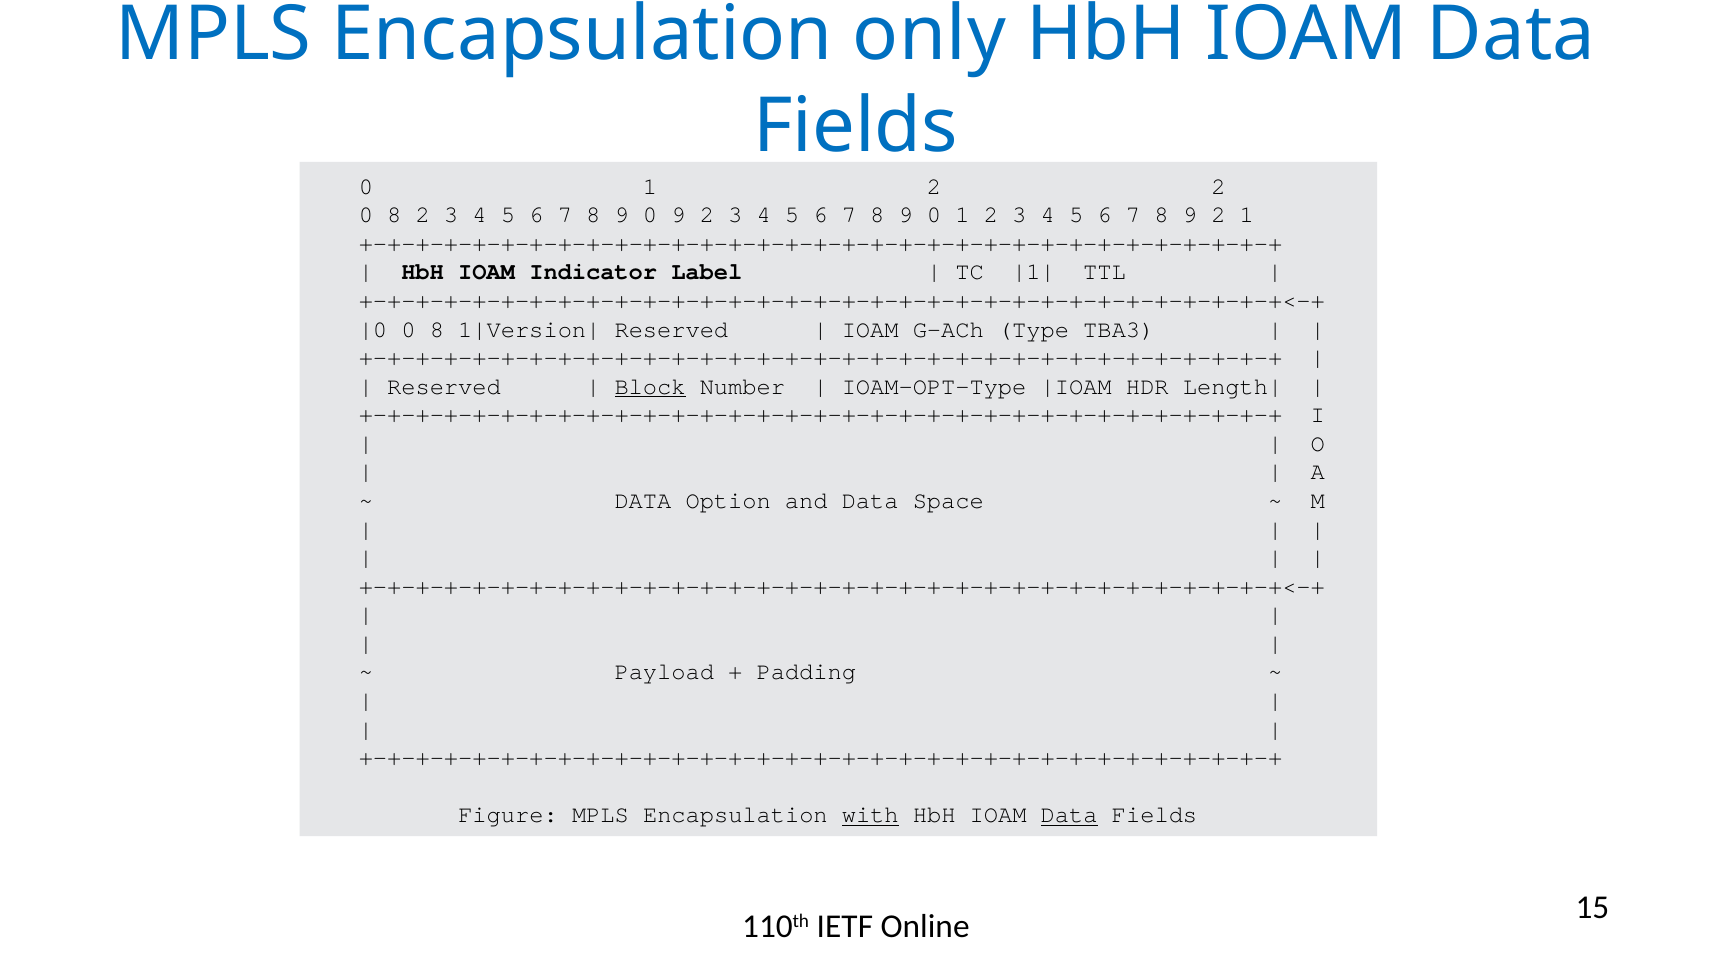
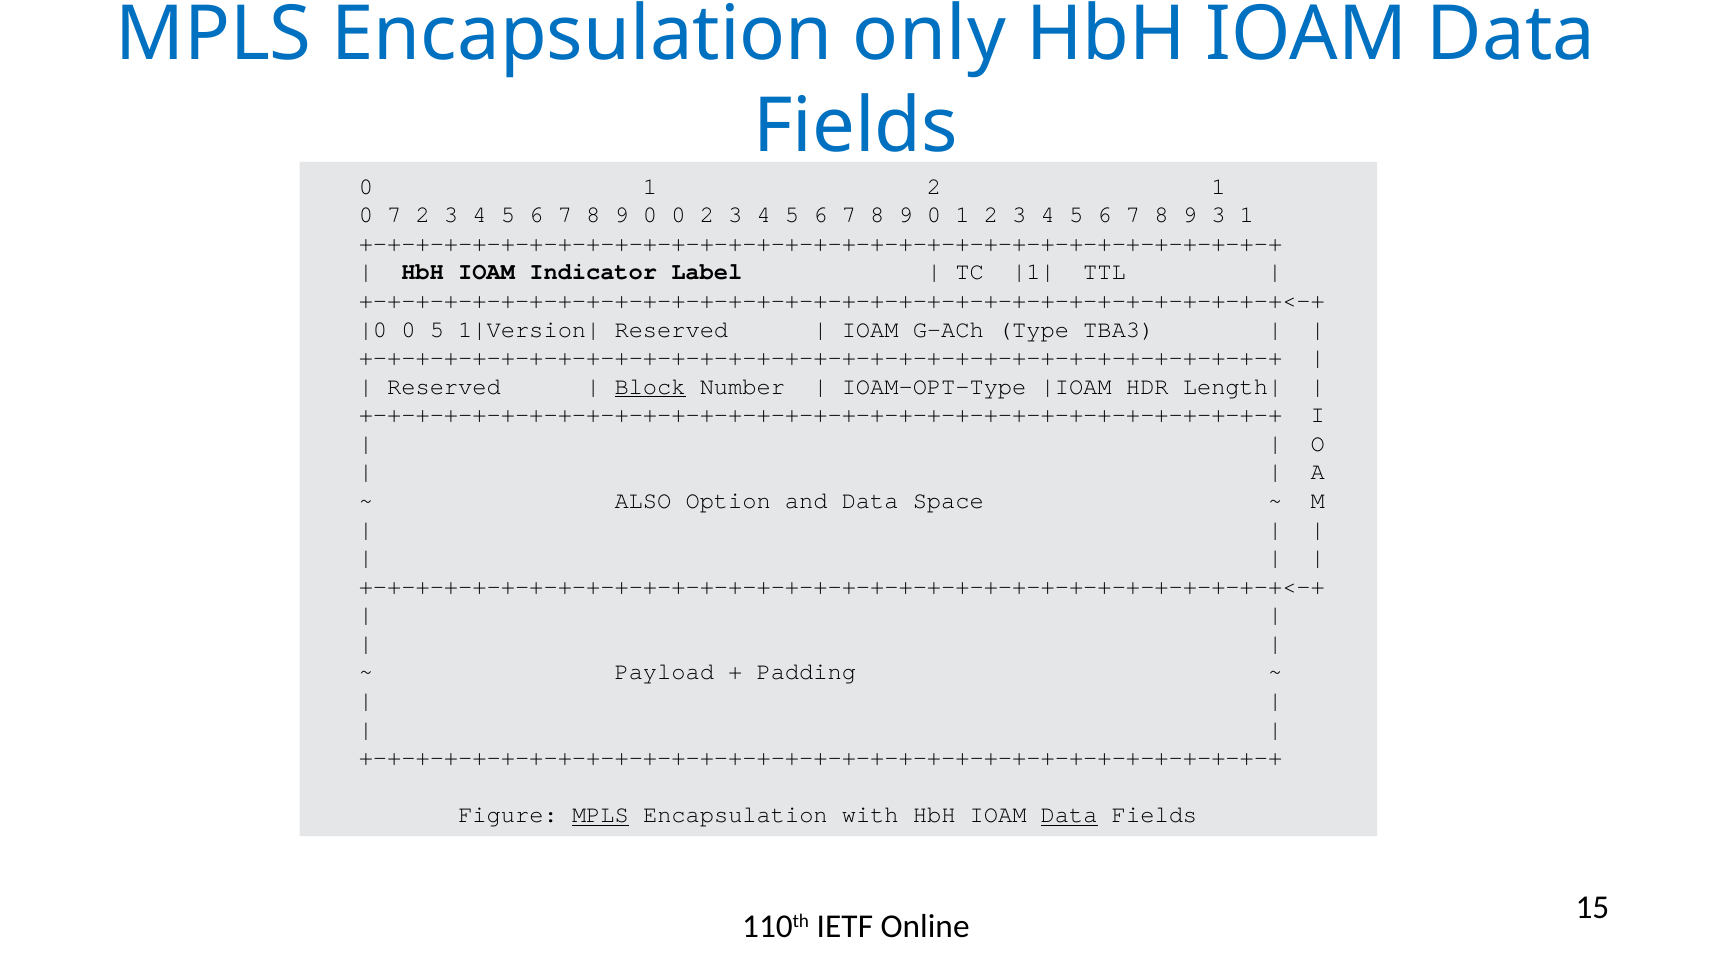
2 2: 2 -> 1
8 at (394, 215): 8 -> 7
0 9: 9 -> 0
8 9 2: 2 -> 3
8 at (437, 329): 8 -> 5
DATA at (643, 501): DATA -> ALSO
MPLS at (600, 815) underline: none -> present
with underline: present -> none
